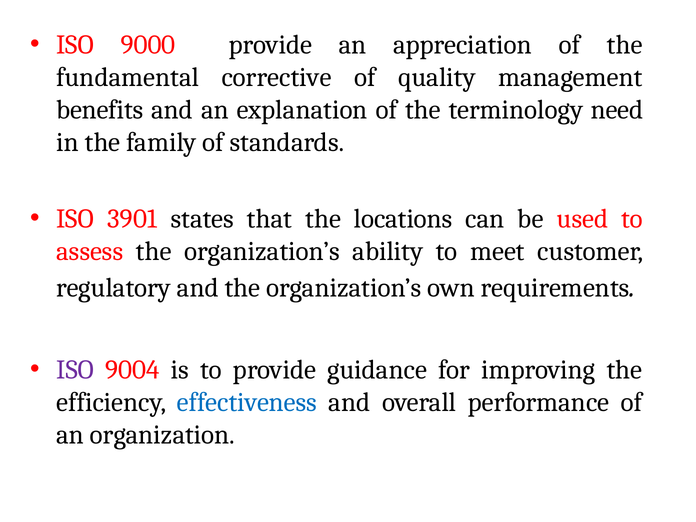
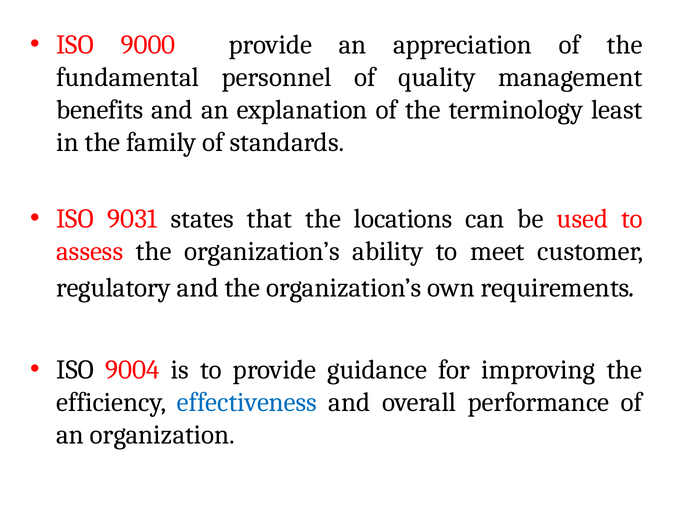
corrective: corrective -> personnel
need: need -> least
3901: 3901 -> 9031
ISO at (75, 370) colour: purple -> black
